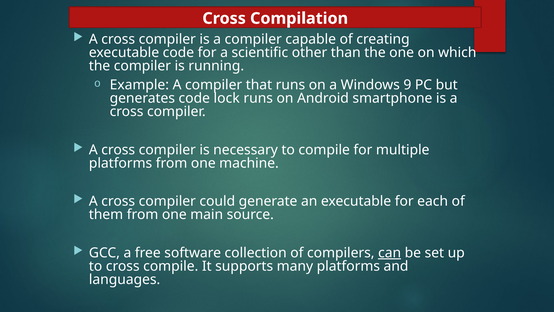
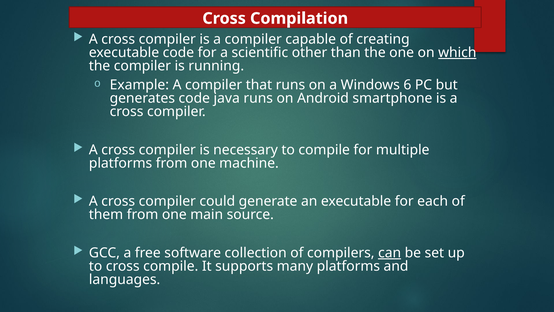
which underline: none -> present
9: 9 -> 6
lock: lock -> java
